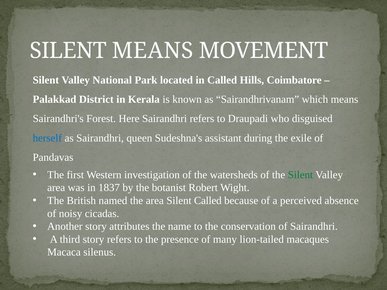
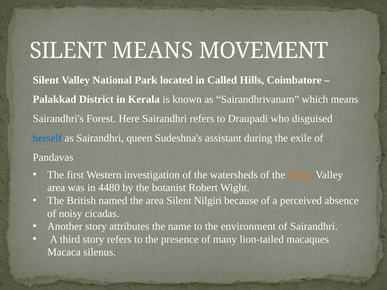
Silent at (300, 175) colour: green -> orange
1837: 1837 -> 4480
Silent Called: Called -> Nilgiri
conservation: conservation -> environment
